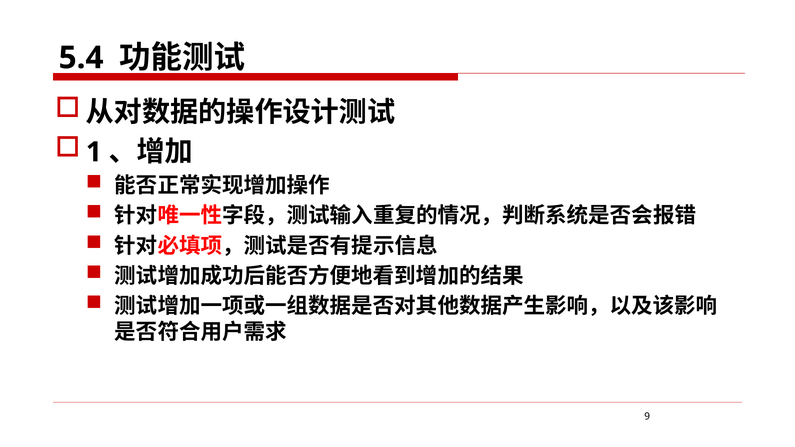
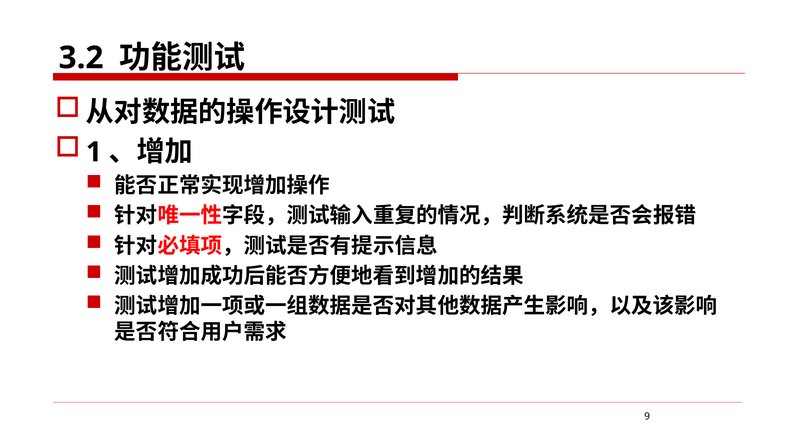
5.4: 5.4 -> 3.2
